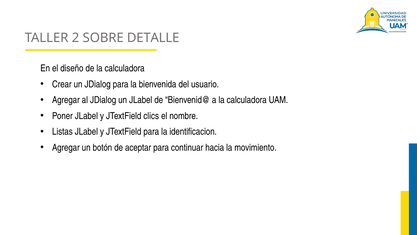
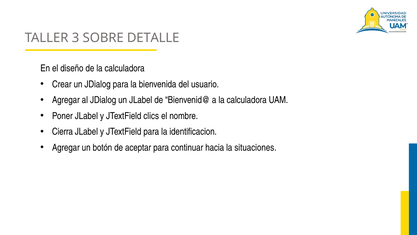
2: 2 -> 3
Listas: Listas -> Cierra
movimiento: movimiento -> situaciones
